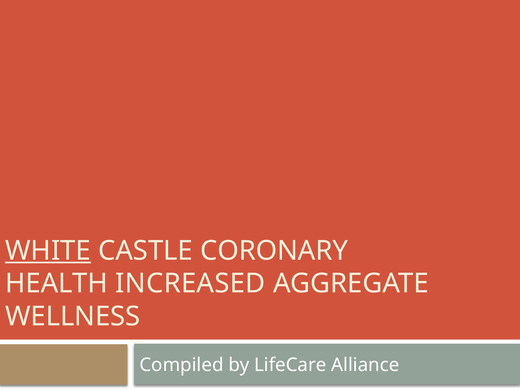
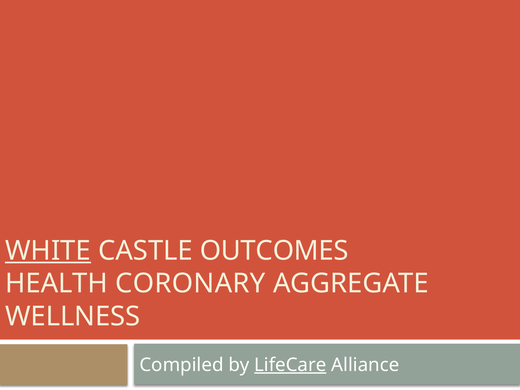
CORONARY: CORONARY -> OUTCOMES
INCREASED: INCREASED -> CORONARY
LifeCare underline: none -> present
